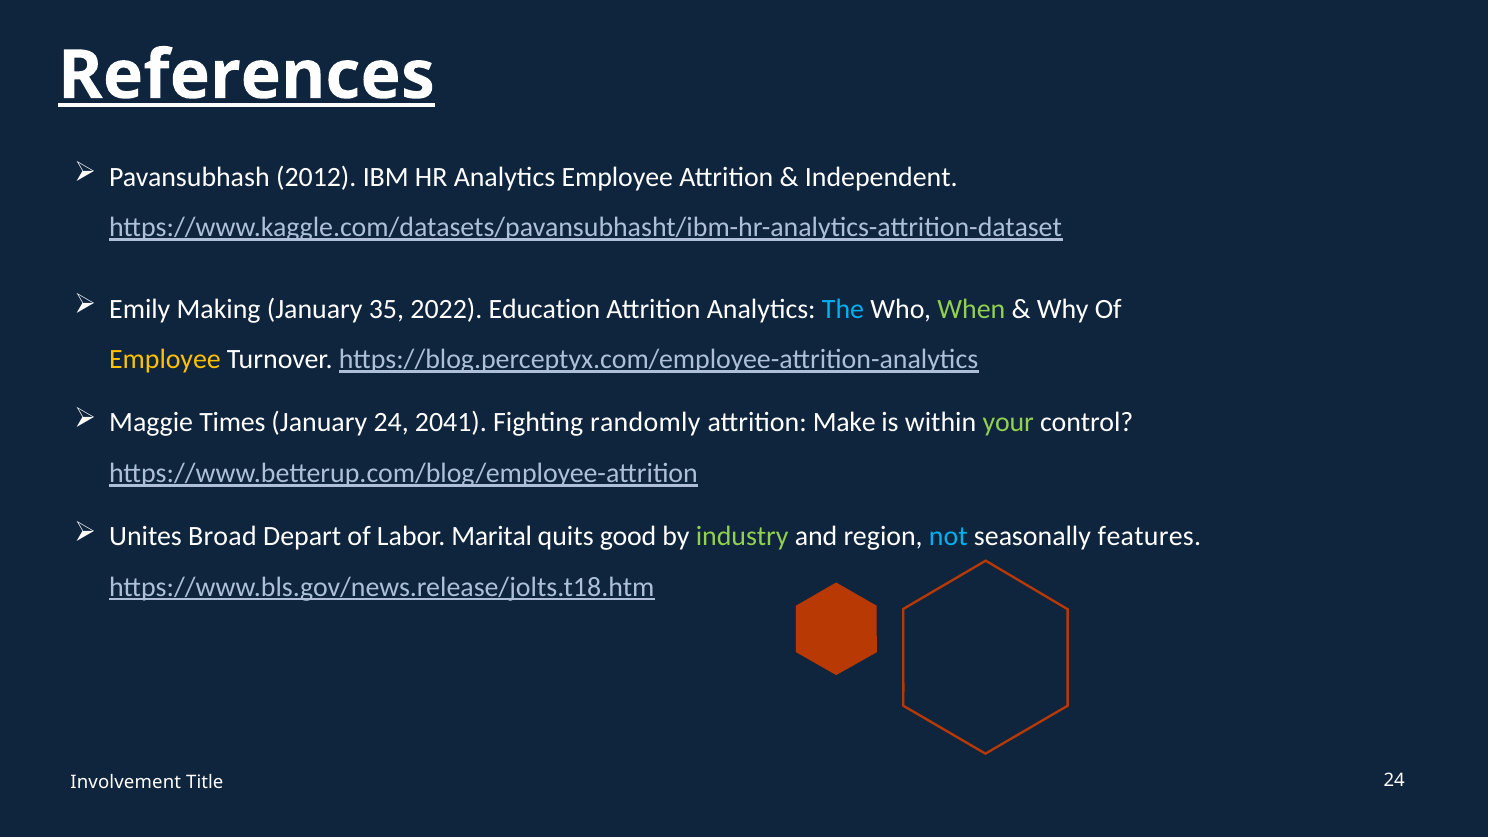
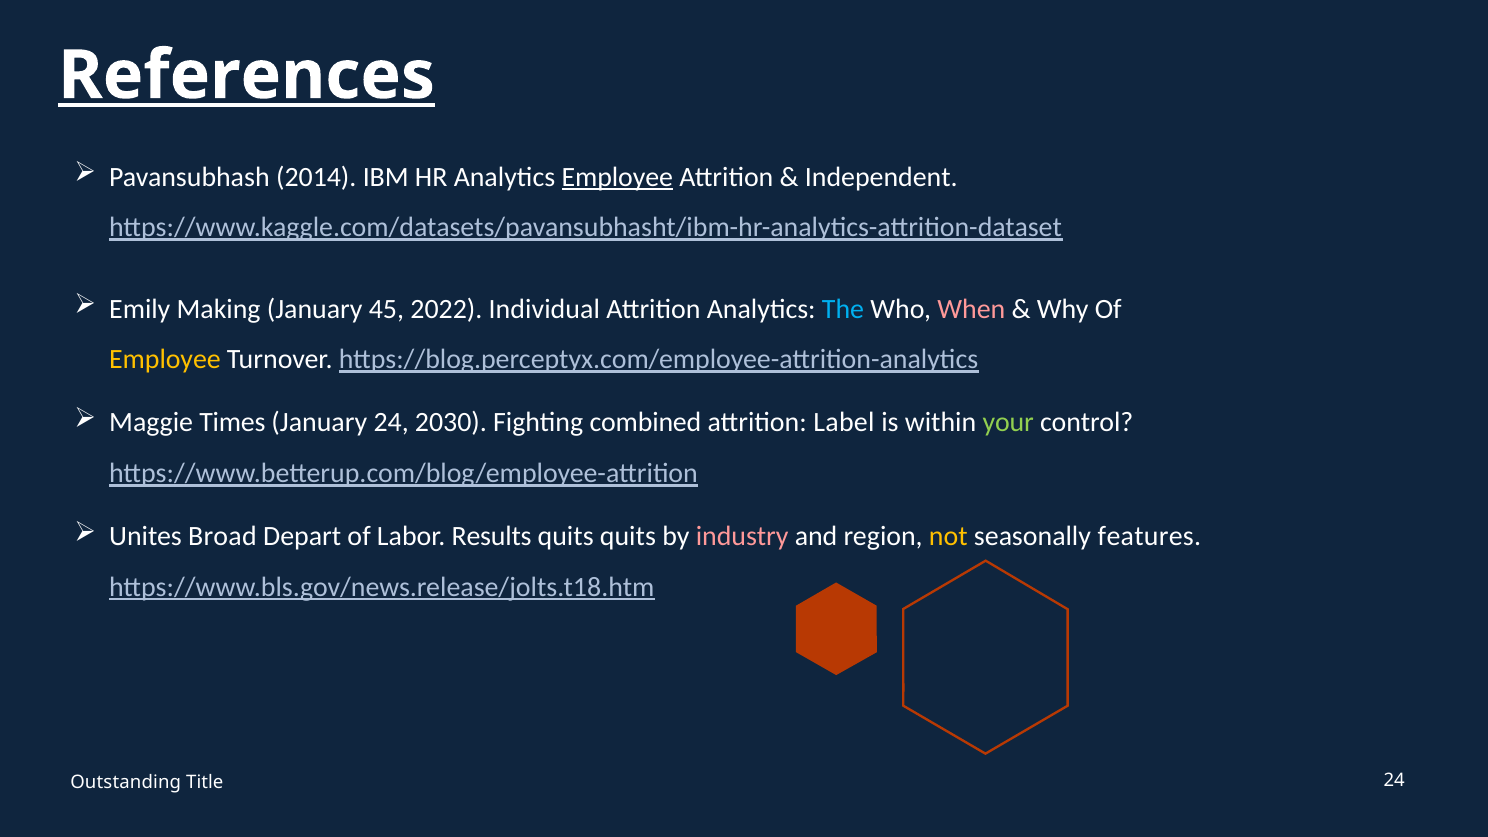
2012: 2012 -> 2014
Employee at (617, 177) underline: none -> present
35: 35 -> 45
Education: Education -> Individual
When colour: light green -> pink
2041: 2041 -> 2030
randomly: randomly -> combined
Make: Make -> Label
Marital: Marital -> Results
quits good: good -> quits
industry colour: light green -> pink
not colour: light blue -> yellow
Involvement: Involvement -> Outstanding
